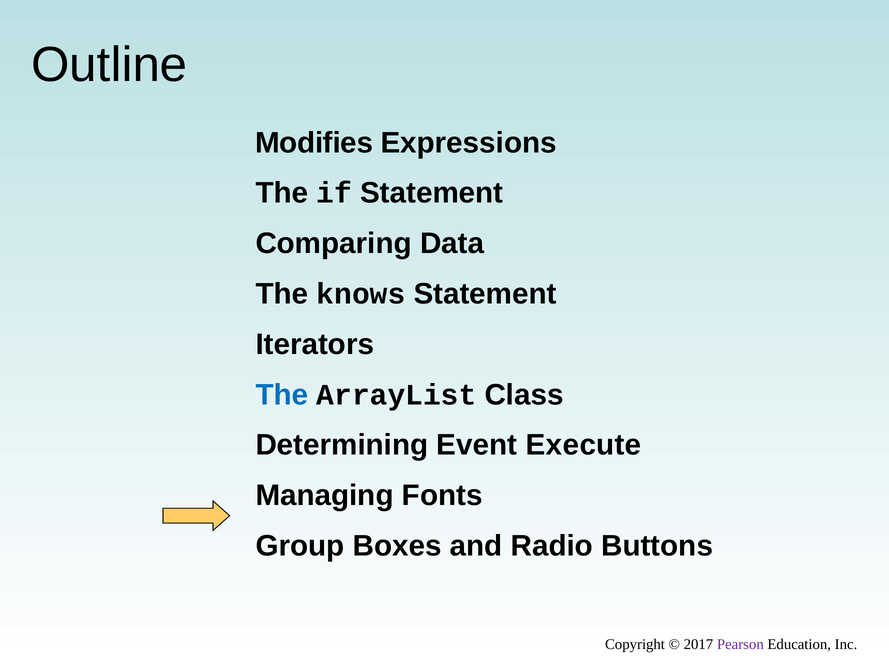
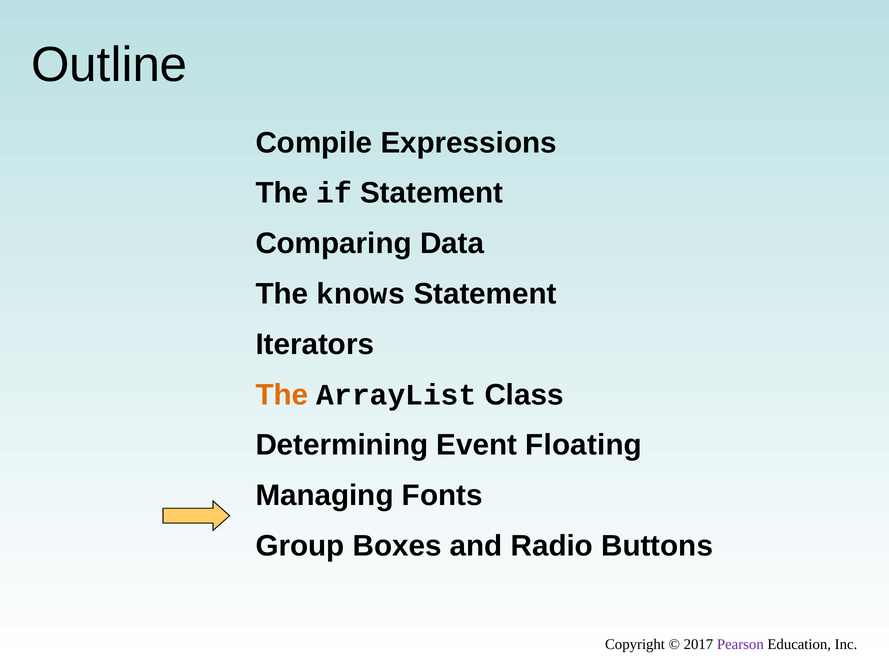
Modifies: Modifies -> Compile
The at (282, 395) colour: blue -> orange
Execute: Execute -> Floating
